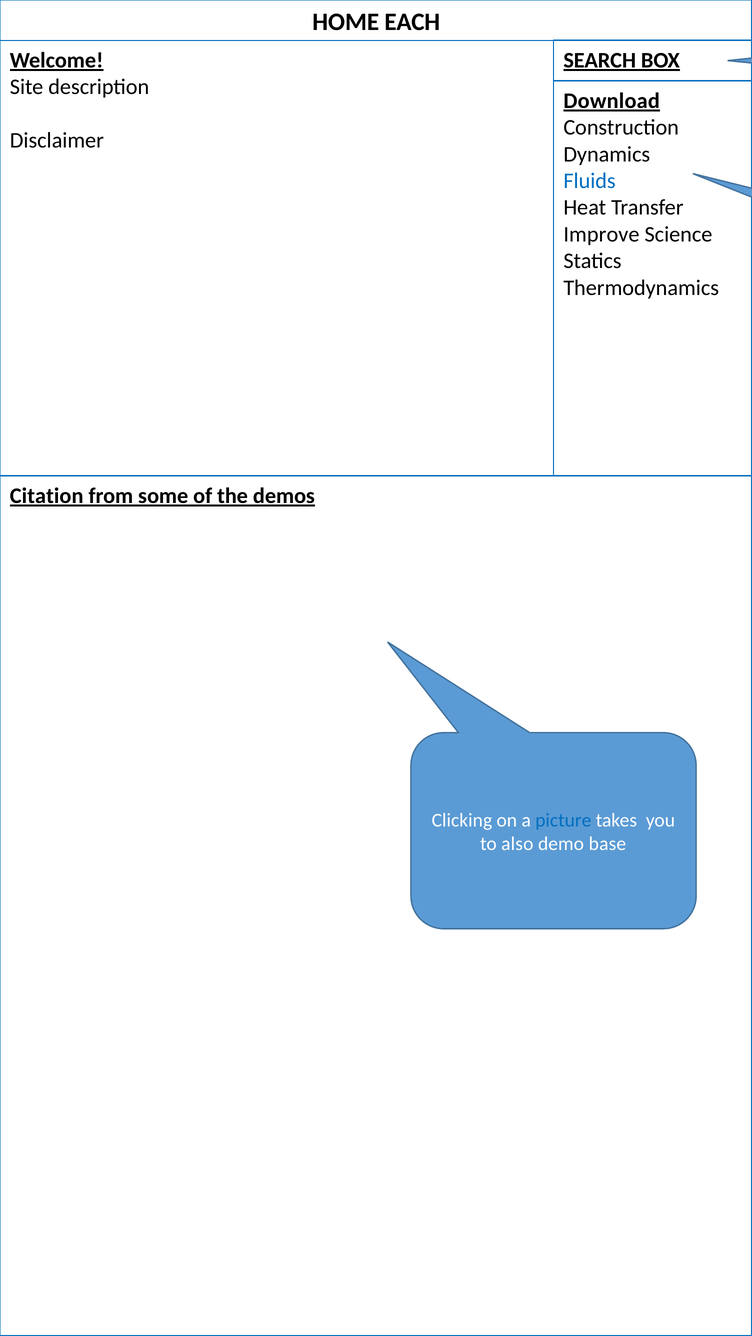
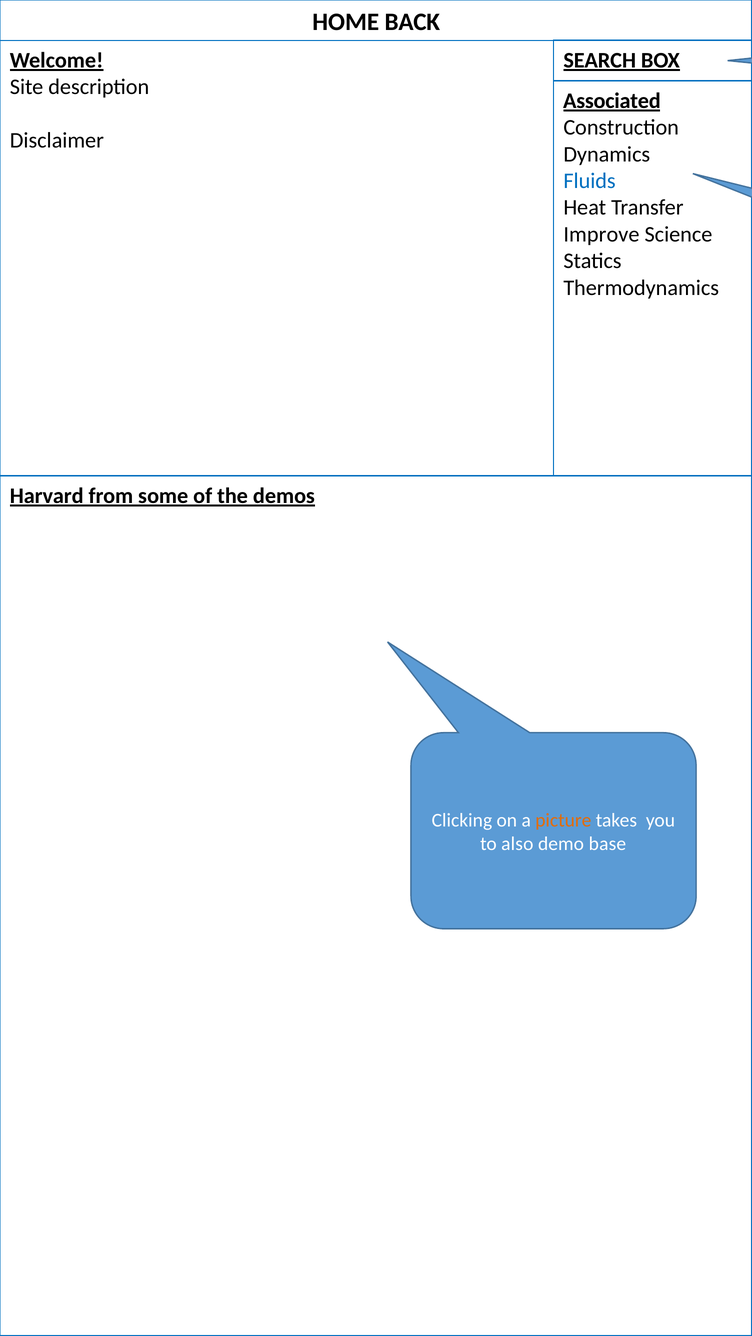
EACH: EACH -> BACK
Download at (612, 101): Download -> Associated
Citation: Citation -> Harvard
picture colour: blue -> orange
